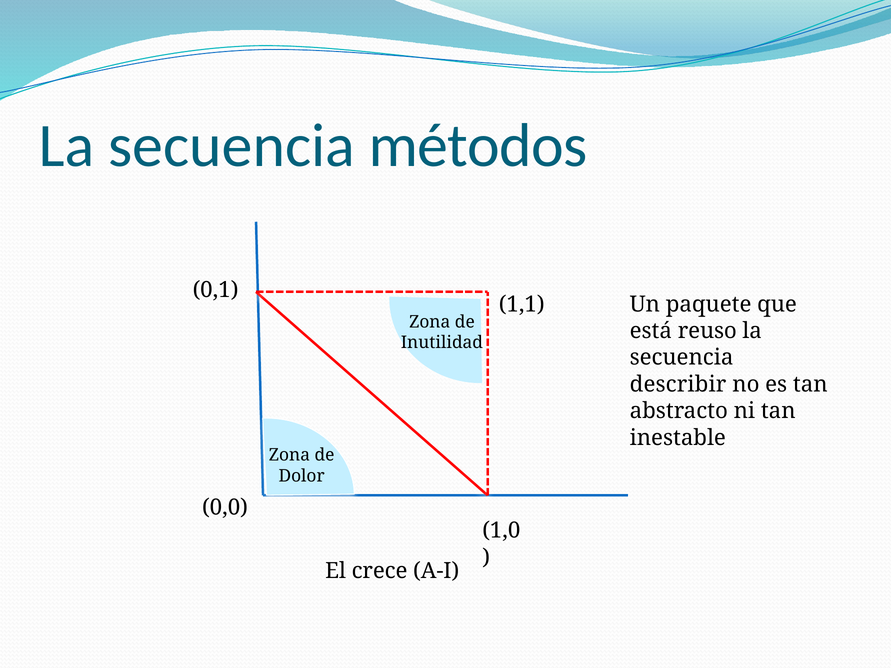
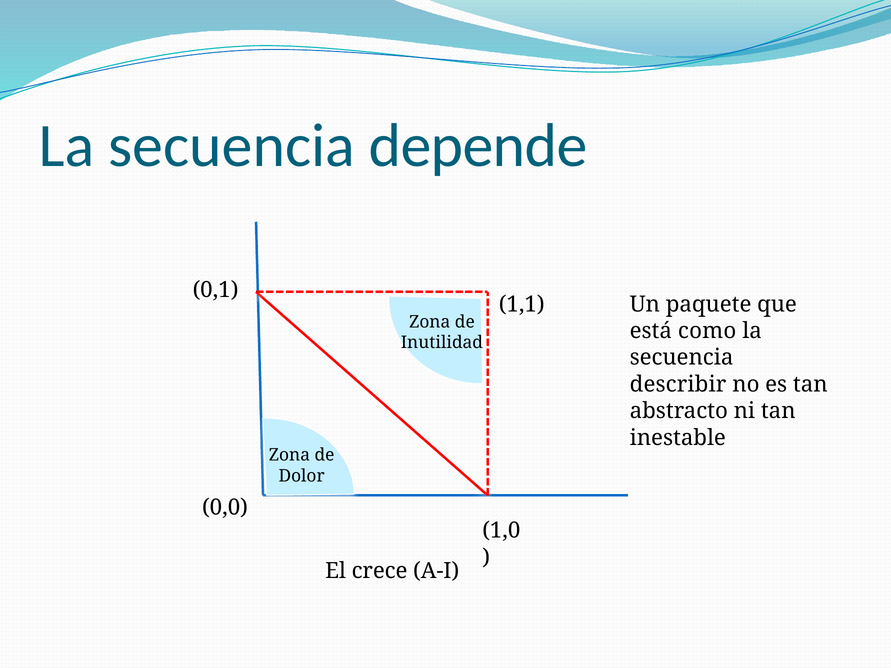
métodos: métodos -> depende
reuso: reuso -> como
